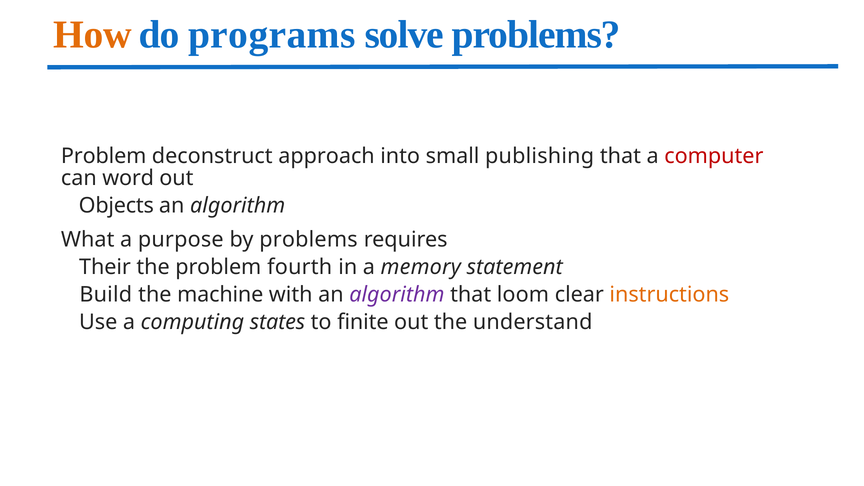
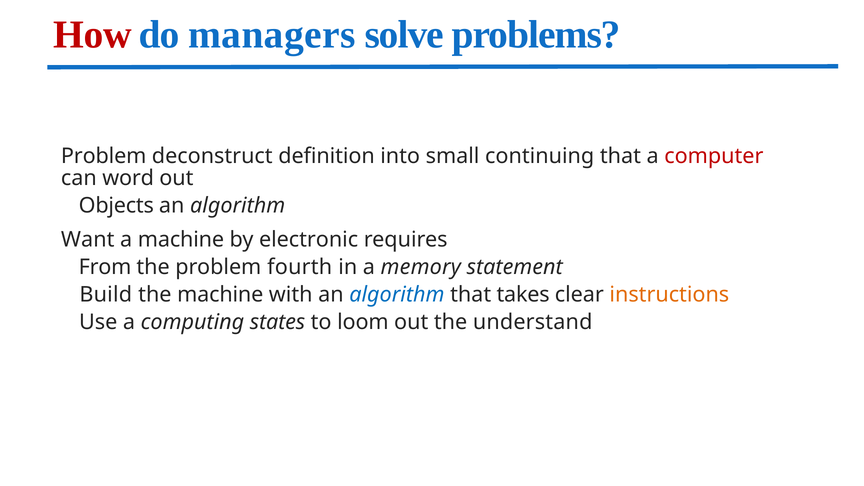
How colour: orange -> red
programs: programs -> managers
approach: approach -> definition
publishing: publishing -> continuing
What: What -> Want
a purpose: purpose -> machine
by problems: problems -> electronic
Their: Their -> From
algorithm at (397, 294) colour: purple -> blue
loom: loom -> takes
finite: finite -> loom
